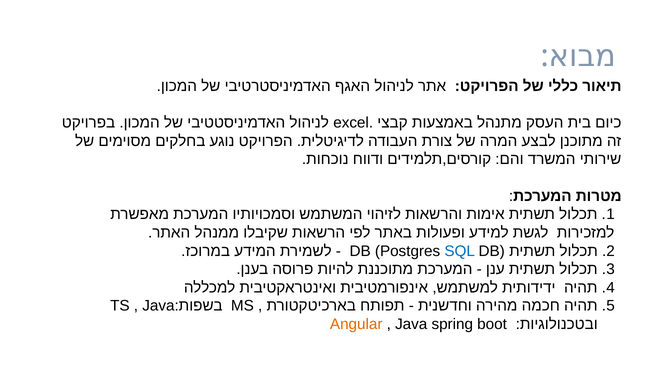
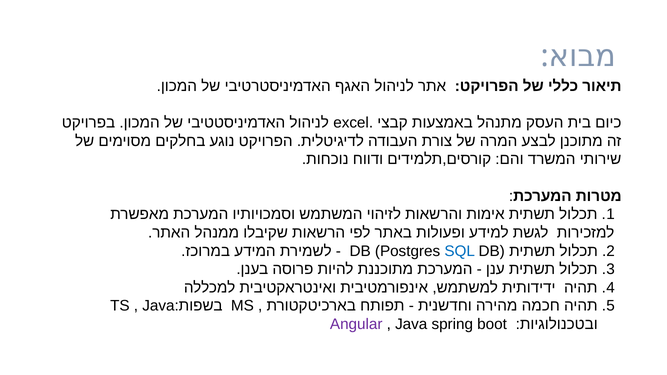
Angular colour: orange -> purple
